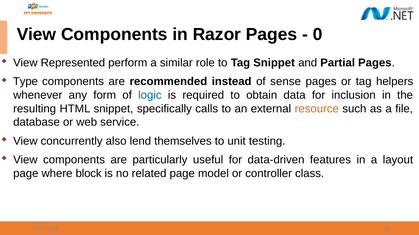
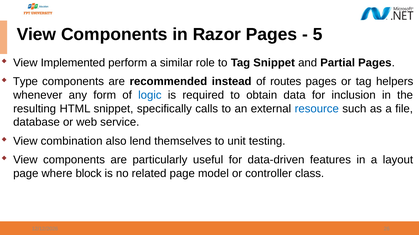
0: 0 -> 5
Represented: Represented -> Implemented
sense: sense -> routes
resource colour: orange -> blue
concurrently: concurrently -> combination
